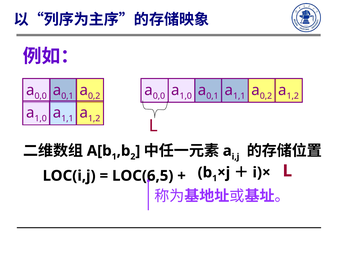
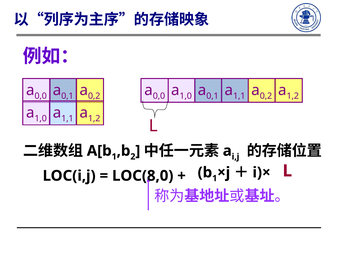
LOC(6,5: LOC(6,5 -> LOC(8,0
